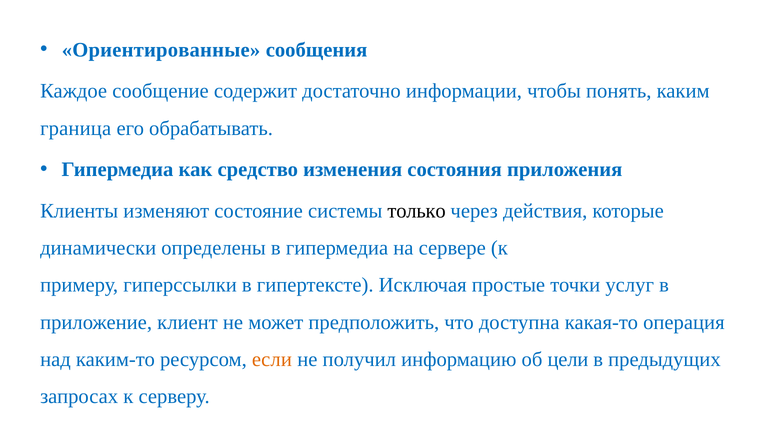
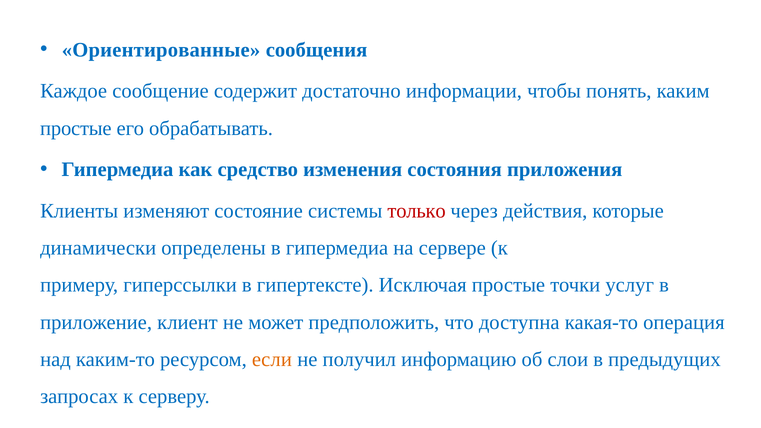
граница at (76, 128): граница -> простые
только colour: black -> red
цели: цели -> слои
